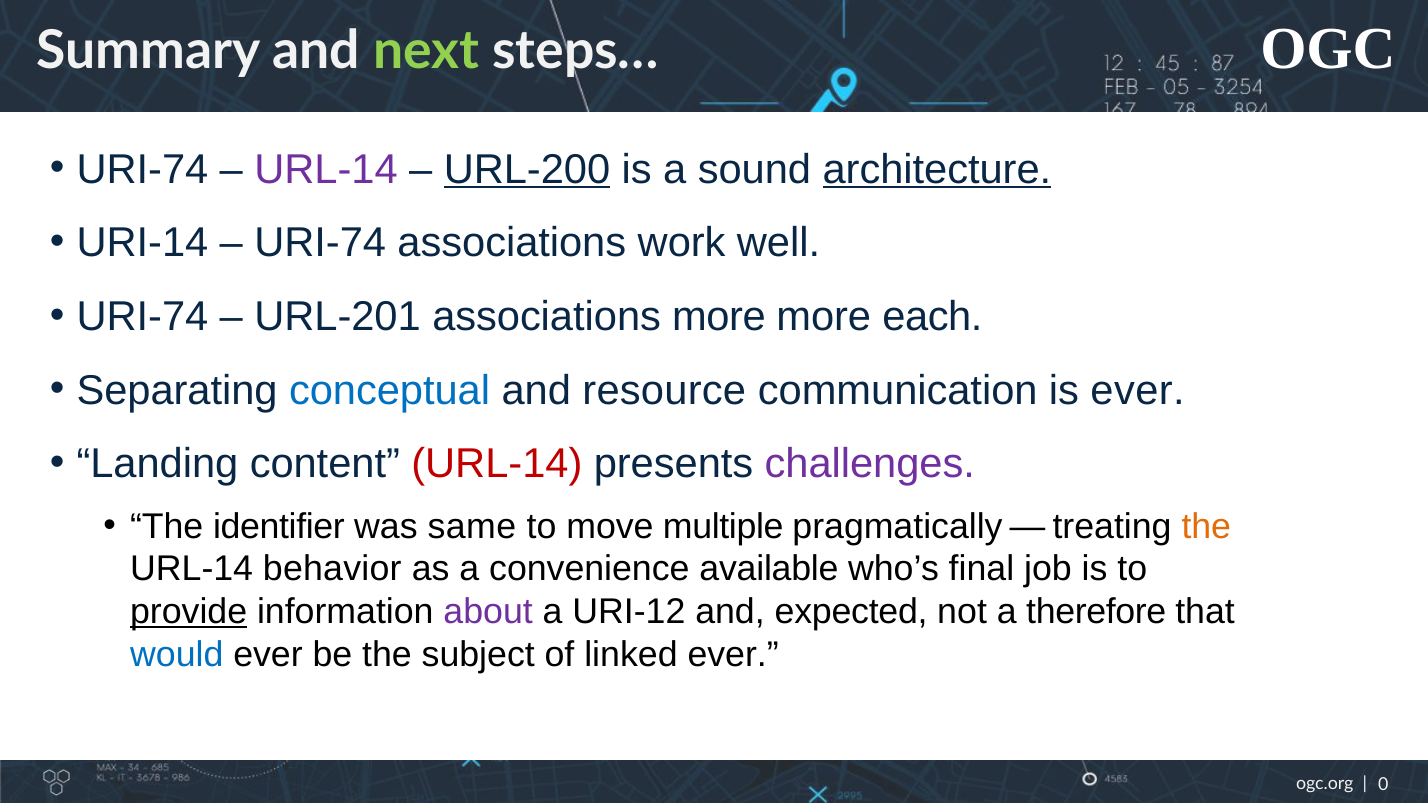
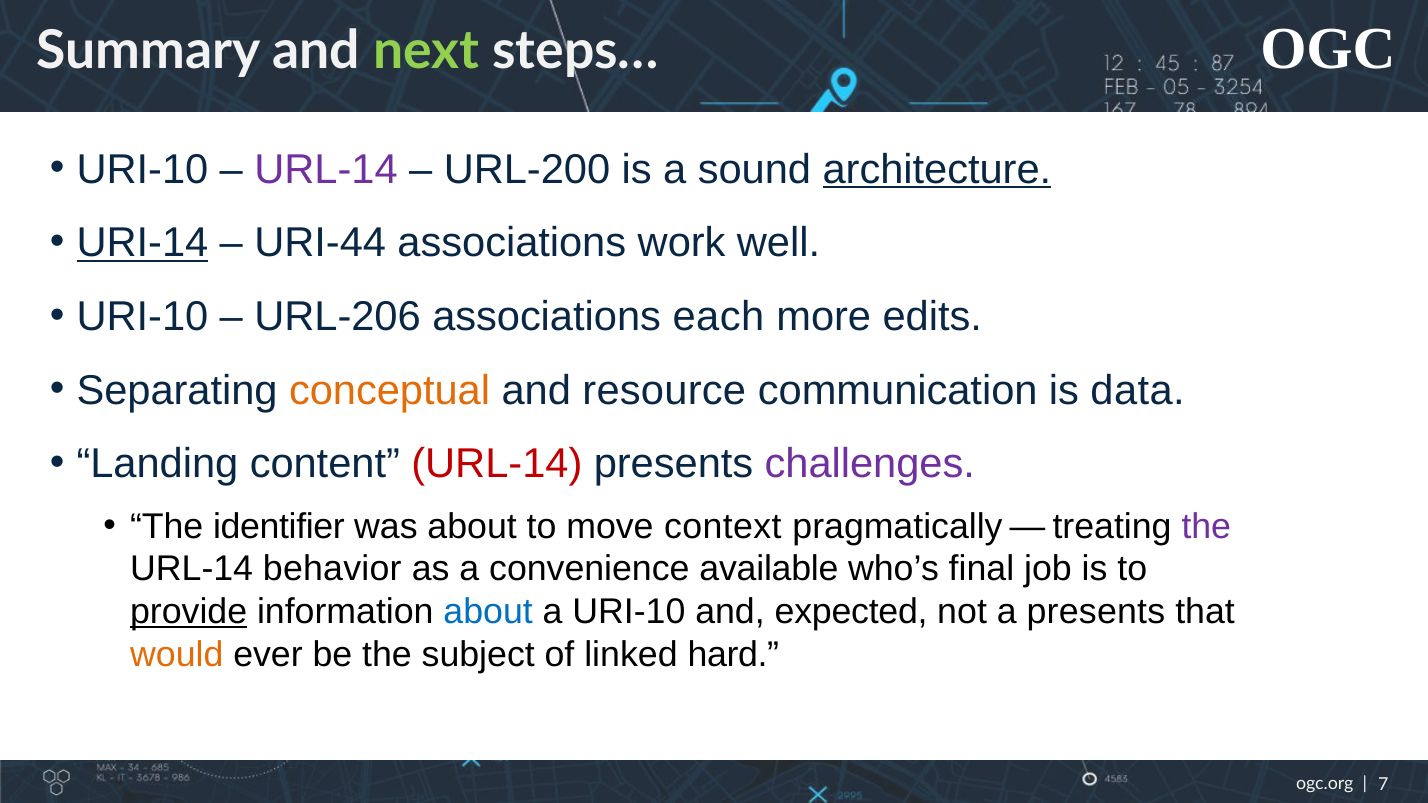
URI-74 at (142, 169): URI-74 -> URI-10
URL-200 underline: present -> none
URI-14 underline: none -> present
URI-74 at (320, 243): URI-74 -> URI-44
URI-74 at (142, 317): URI-74 -> URI-10
URL-201: URL-201 -> URL-206
associations more: more -> each
each: each -> edits
conceptual colour: blue -> orange
is ever: ever -> data
was same: same -> about
multiple: multiple -> context
the at (1206, 527) colour: orange -> purple
about at (488, 612) colour: purple -> blue
a URI-12: URI-12 -> URI-10
a therefore: therefore -> presents
would colour: blue -> orange
linked ever: ever -> hard
0: 0 -> 7
